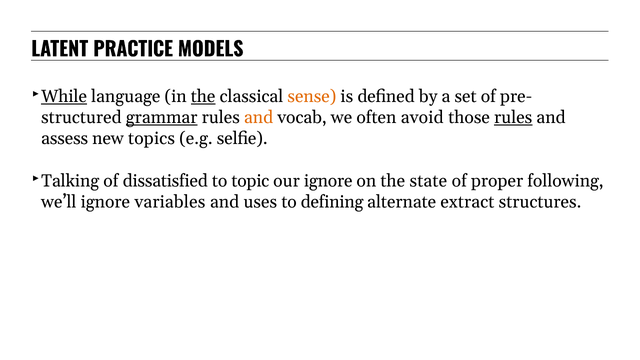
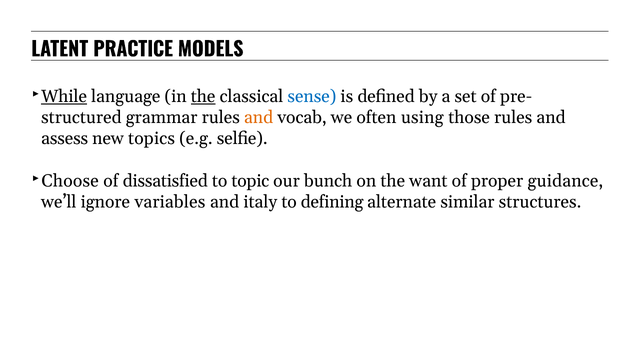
sense colour: orange -> blue
grammar underline: present -> none
avoid: avoid -> using
rules at (513, 117) underline: present -> none
Talking: Talking -> Choose
our ignore: ignore -> bunch
state: state -> want
following: following -> guidance
uses: uses -> italy
extract: extract -> similar
